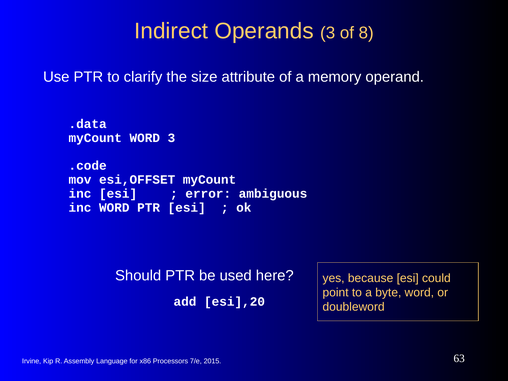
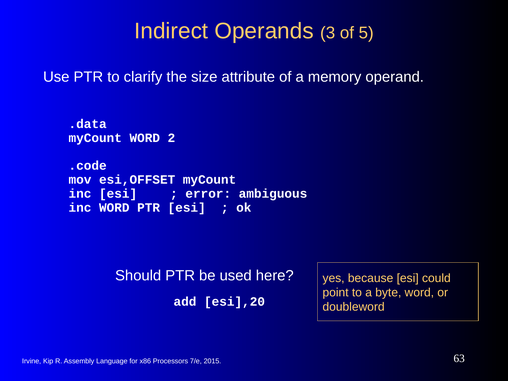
8: 8 -> 5
WORD 3: 3 -> 2
